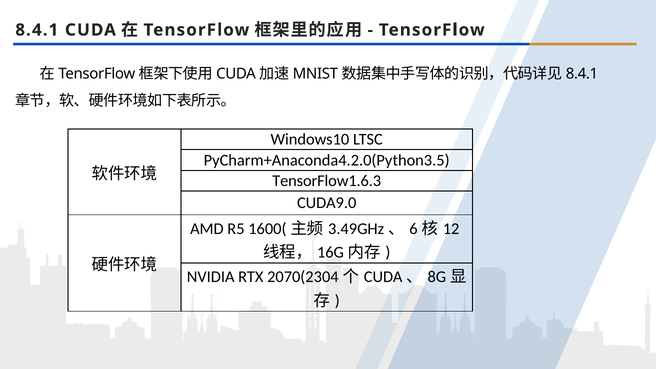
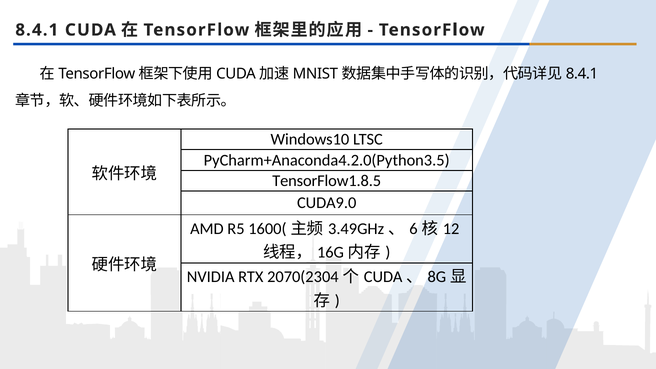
TensorFlow1.6.3: TensorFlow1.6.3 -> TensorFlow1.8.5
